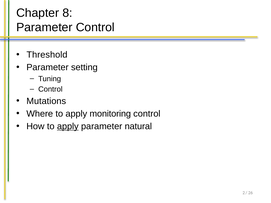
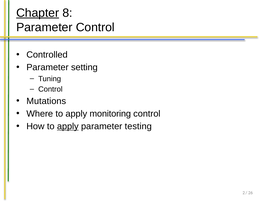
Chapter underline: none -> present
Threshold: Threshold -> Controlled
natural: natural -> testing
